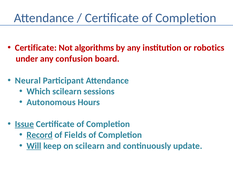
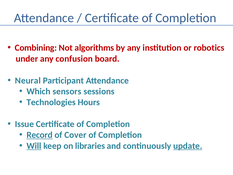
Certificate at (36, 48): Certificate -> Combining
Which scilearn: scilearn -> sensors
Autonomous: Autonomous -> Technologies
Issue underline: present -> none
Fields: Fields -> Cover
on scilearn: scilearn -> libraries
update underline: none -> present
